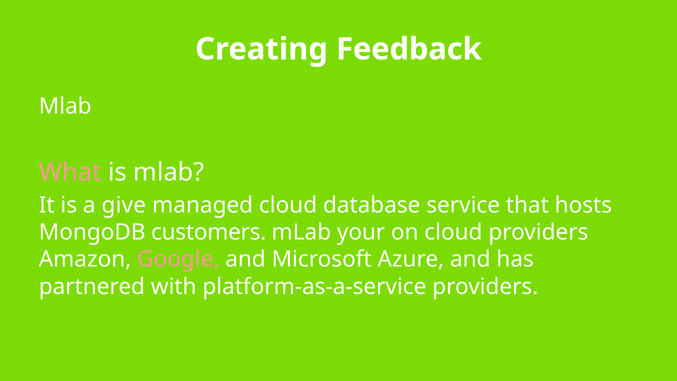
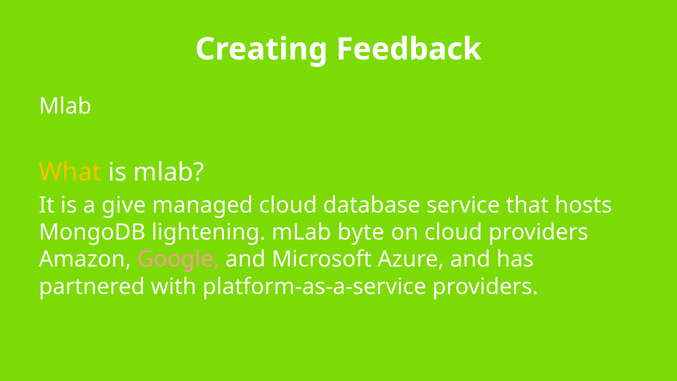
What colour: pink -> yellow
customers: customers -> lightening
your: your -> byte
